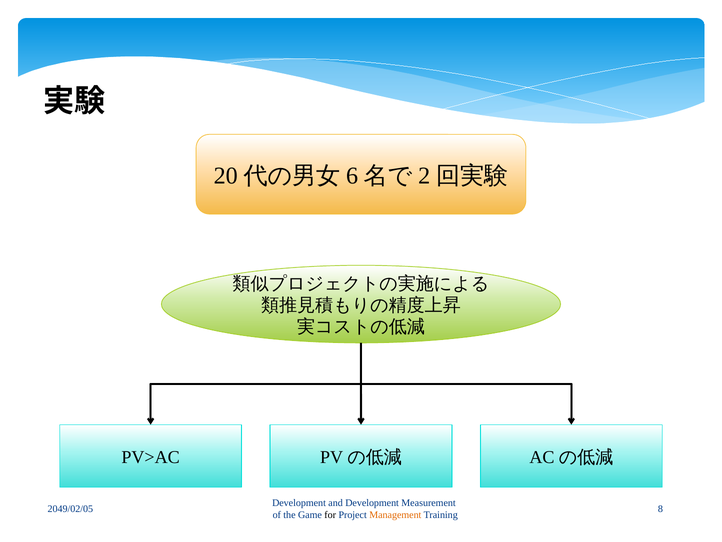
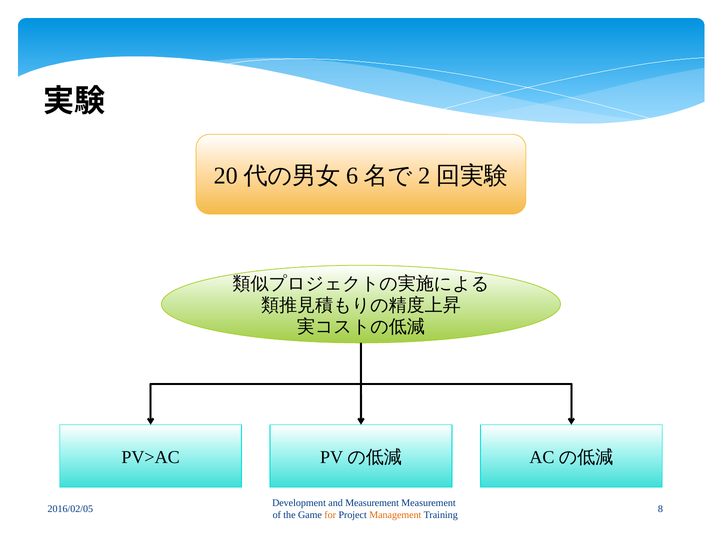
and Development: Development -> Measurement
2049/02/05: 2049/02/05 -> 2016/02/05
for colour: black -> orange
